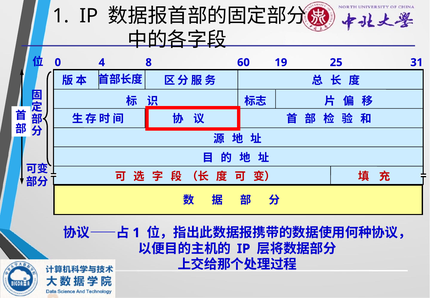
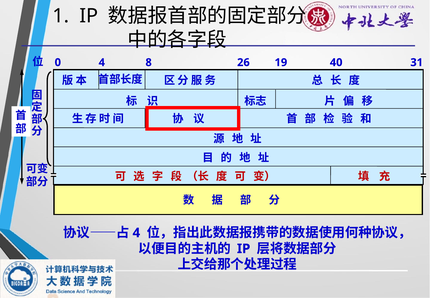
60: 60 -> 26
25: 25 -> 40
1 at (136, 233): 1 -> 4
